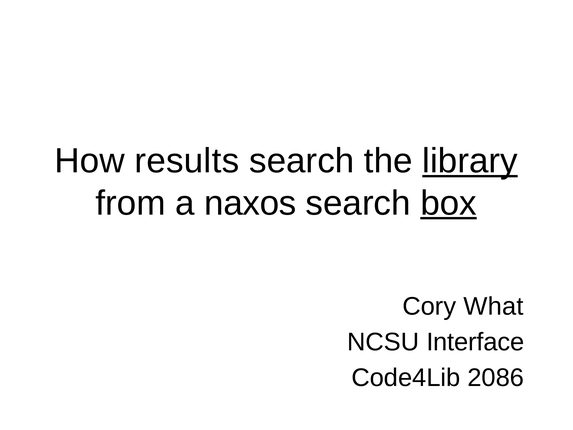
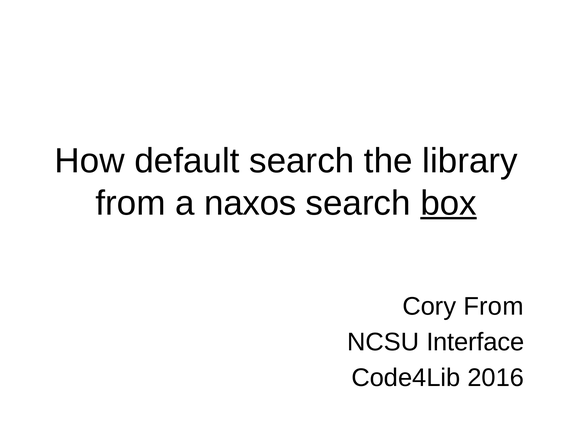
results: results -> default
library underline: present -> none
Cory What: What -> From
2086: 2086 -> 2016
